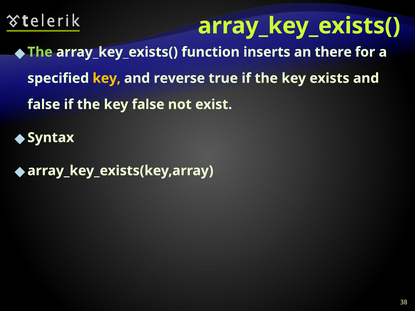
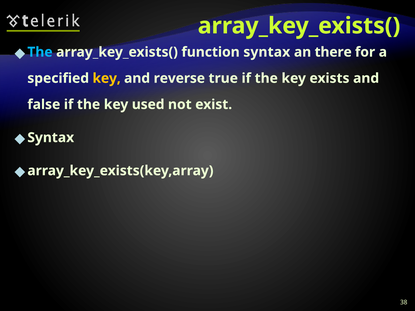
The at (40, 52) colour: light green -> light blue
function inserts: inserts -> syntax
key false: false -> used
